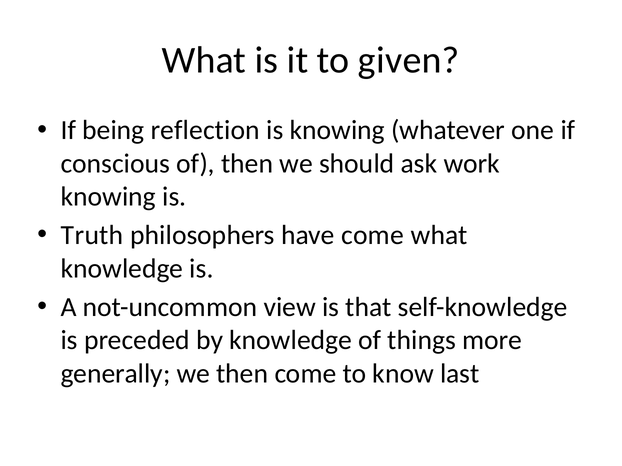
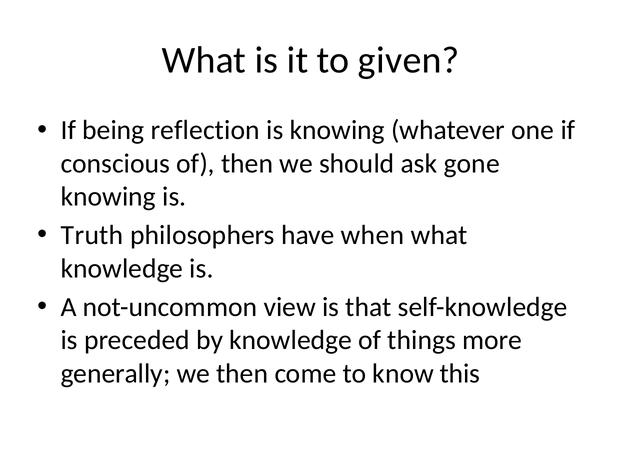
work: work -> gone
have come: come -> when
last: last -> this
